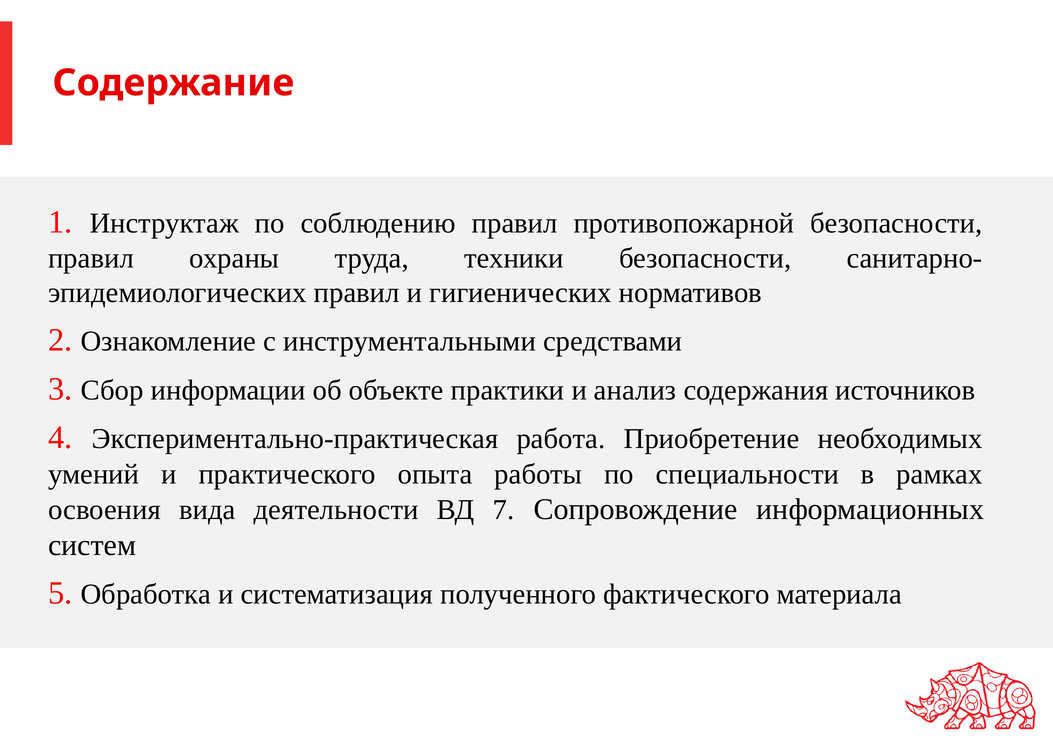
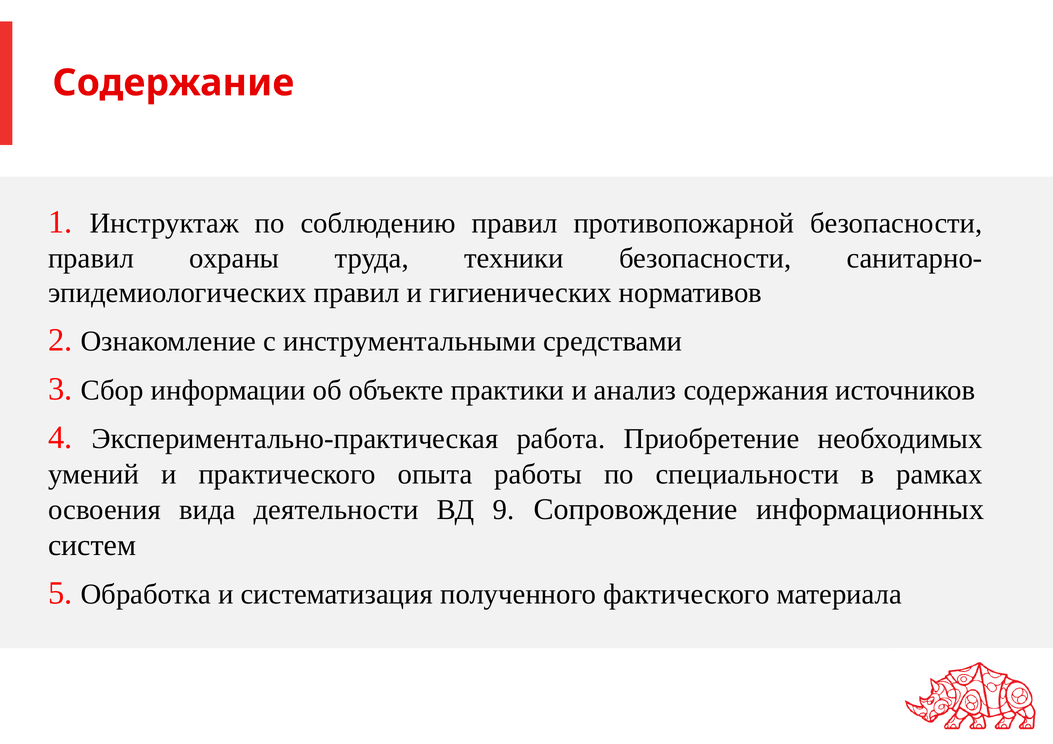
7: 7 -> 9
